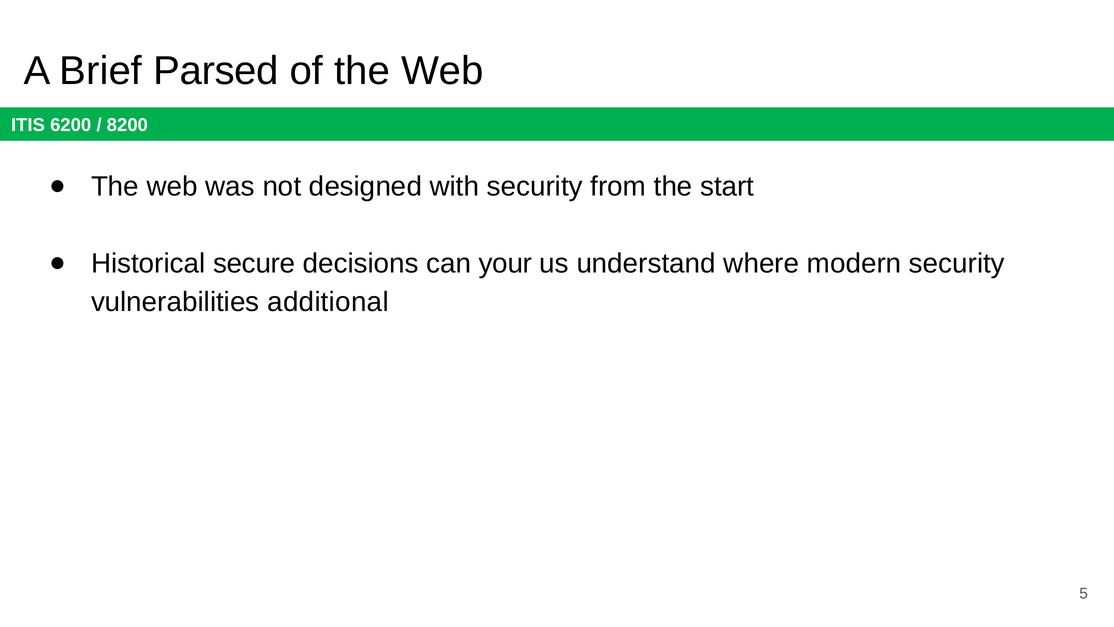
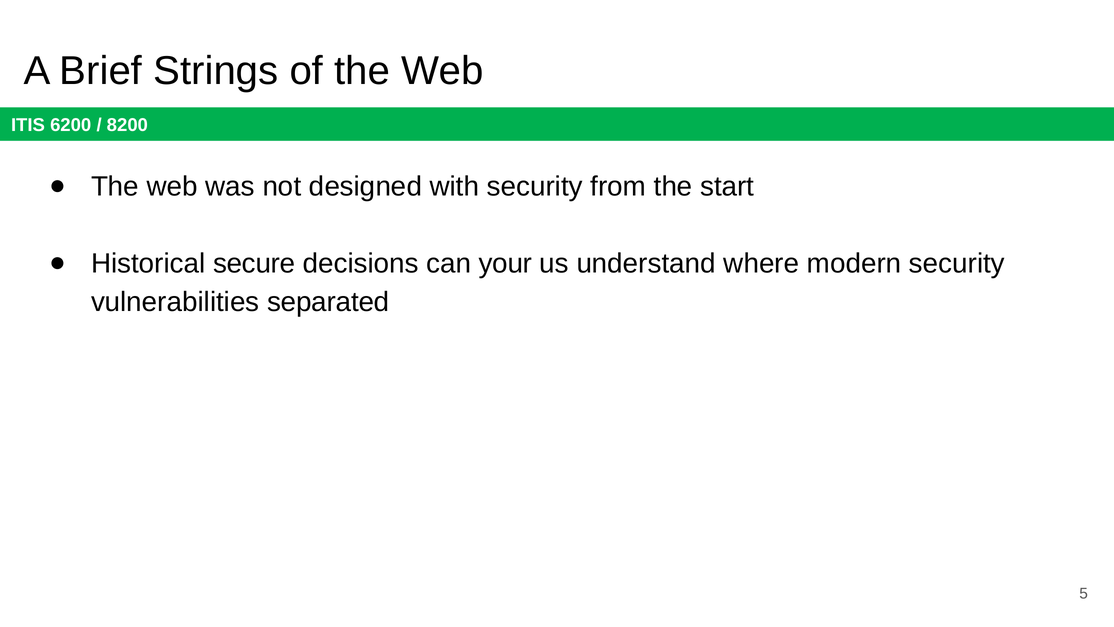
Parsed: Parsed -> Strings
additional: additional -> separated
